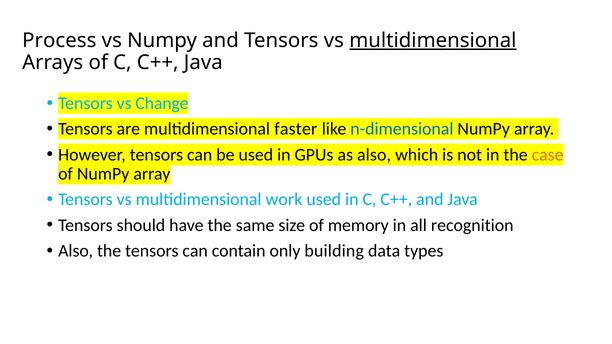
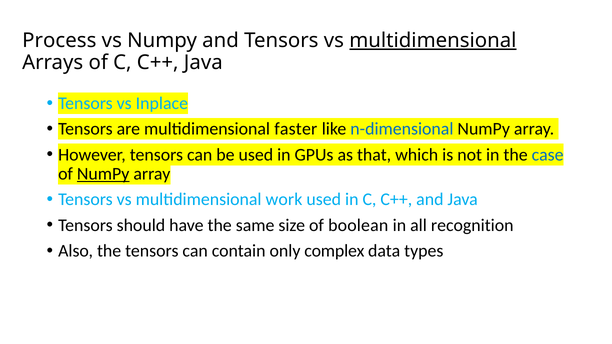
Change: Change -> Inplace
as also: also -> that
case colour: orange -> blue
NumPy at (103, 174) underline: none -> present
memory: memory -> boolean
building: building -> complex
